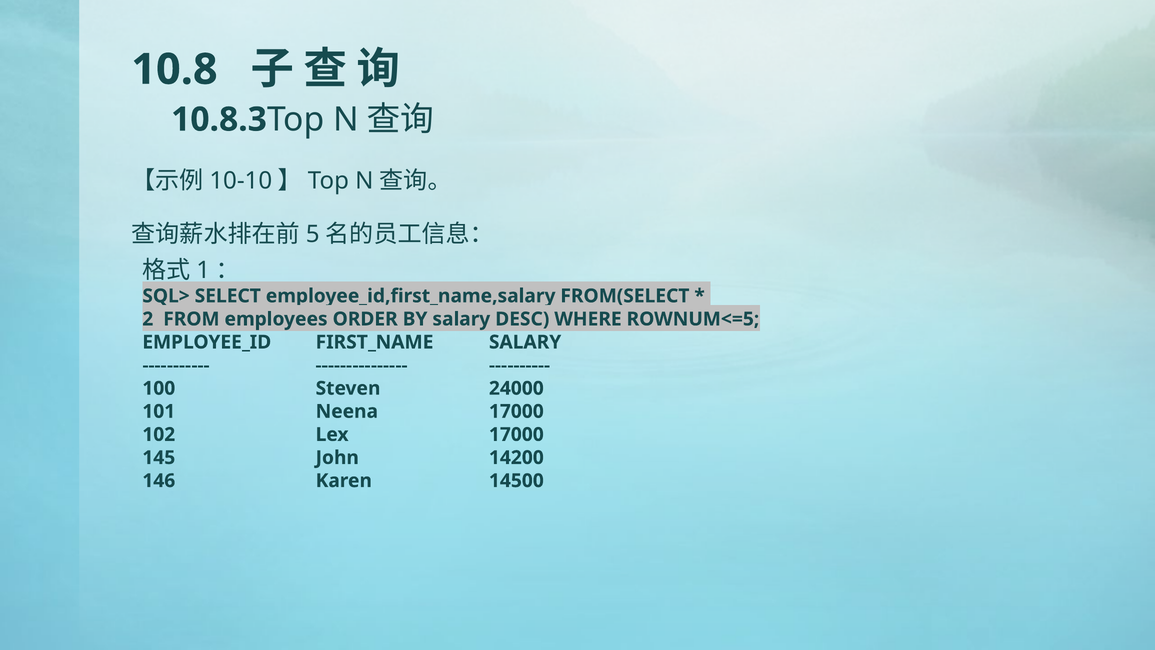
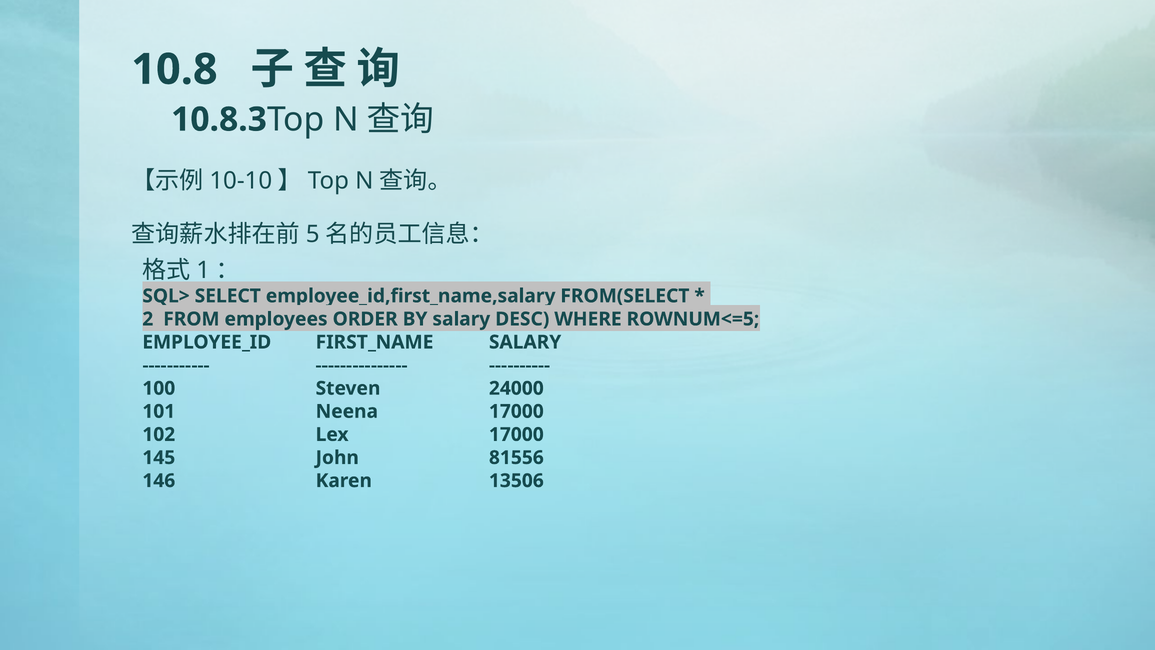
14200: 14200 -> 81556
14500: 14500 -> 13506
